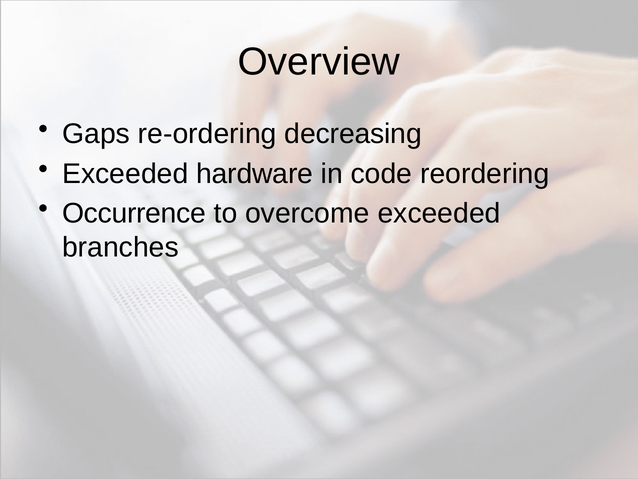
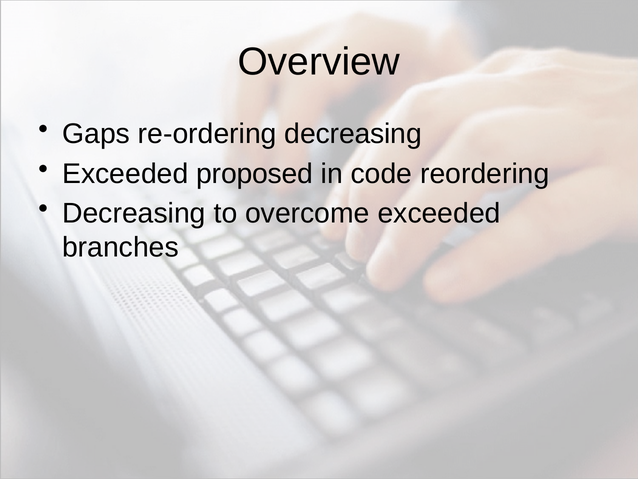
hardware: hardware -> proposed
Occurrence at (134, 213): Occurrence -> Decreasing
